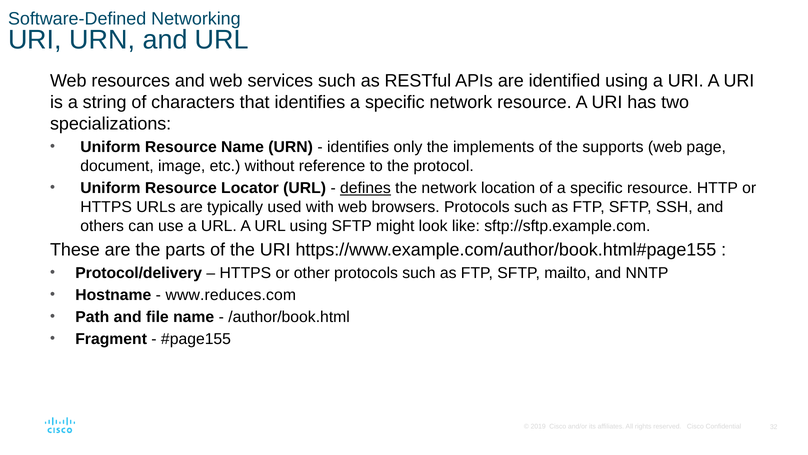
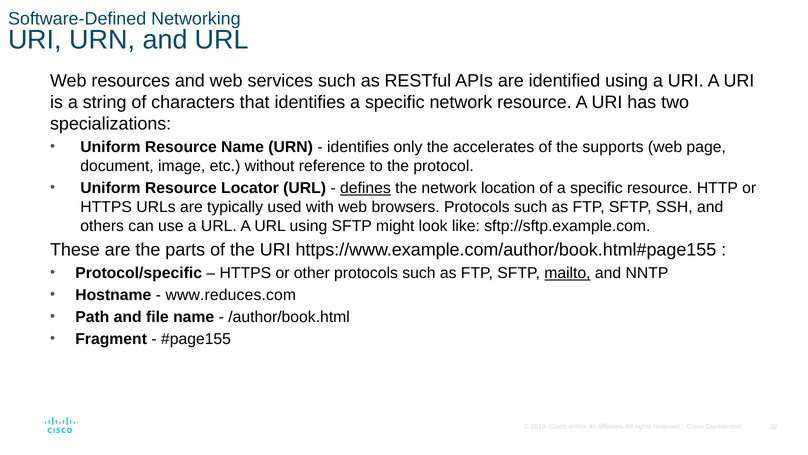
implements: implements -> accelerates
Protocol/delivery: Protocol/delivery -> Protocol/specific
mailto underline: none -> present
